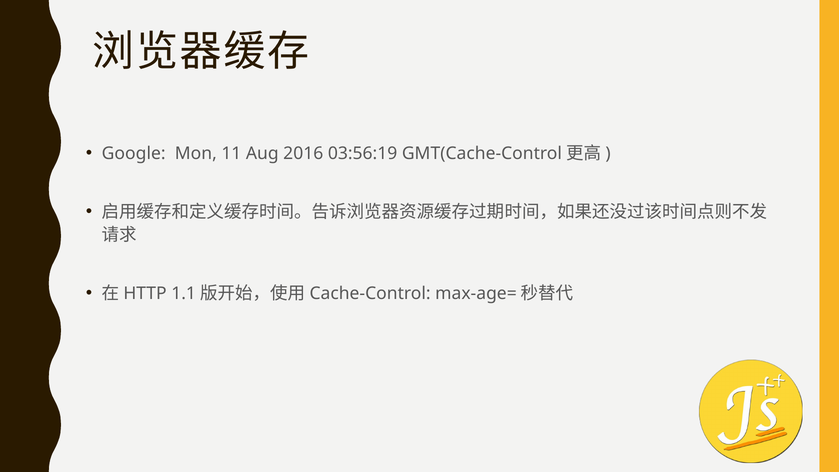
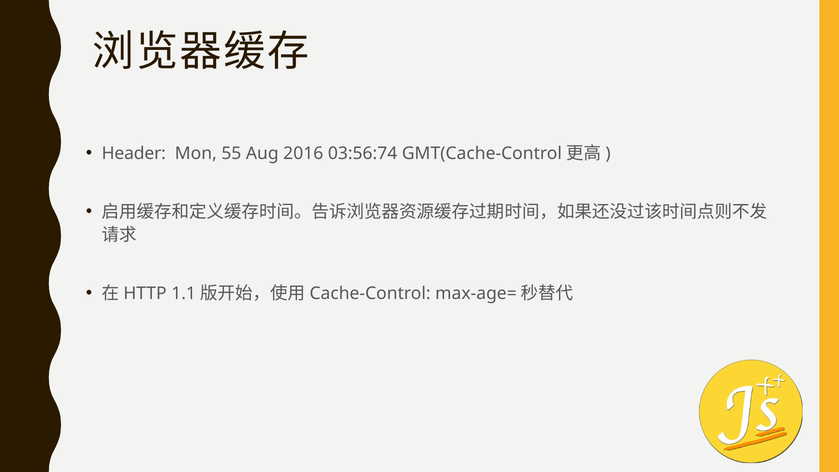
Google: Google -> Header
11: 11 -> 55
03:56:19: 03:56:19 -> 03:56:74
